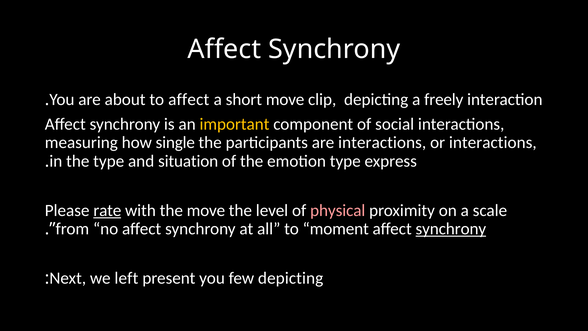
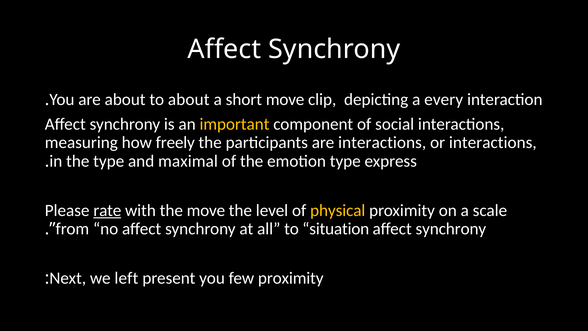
to affect: affect -> about
freely: freely -> every
single: single -> freely
situation: situation -> maximal
physical colour: pink -> yellow
moment: moment -> situation
synchrony at (451, 229) underline: present -> none
few depicting: depicting -> proximity
